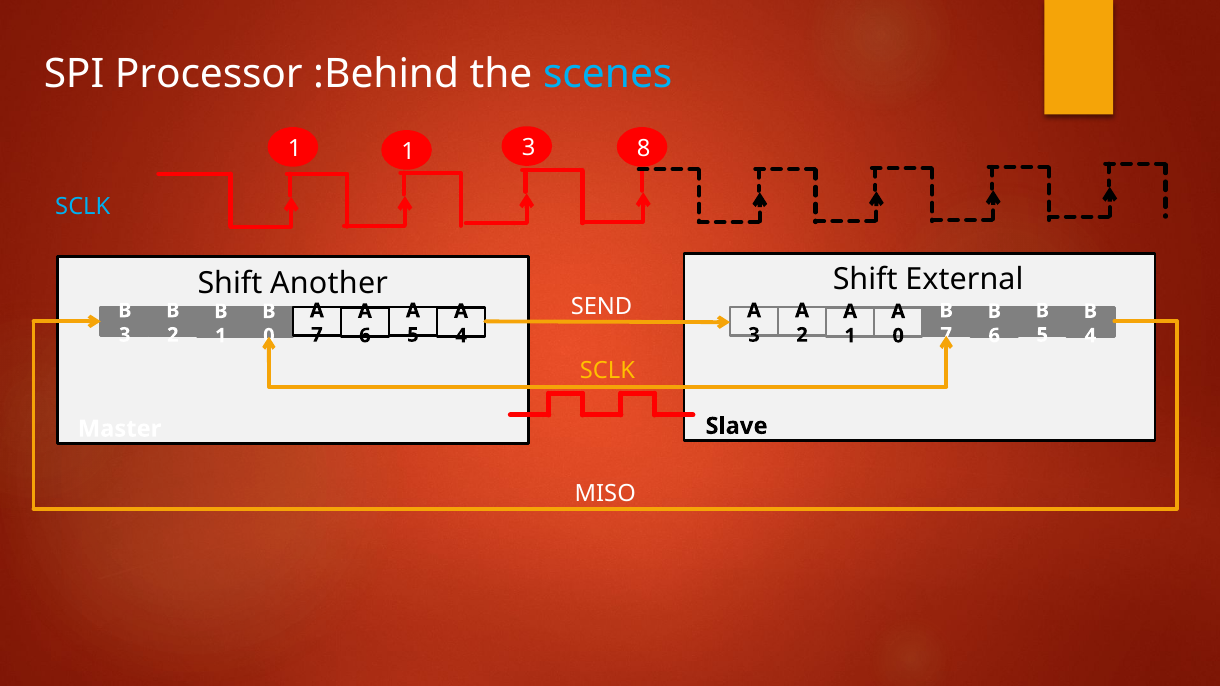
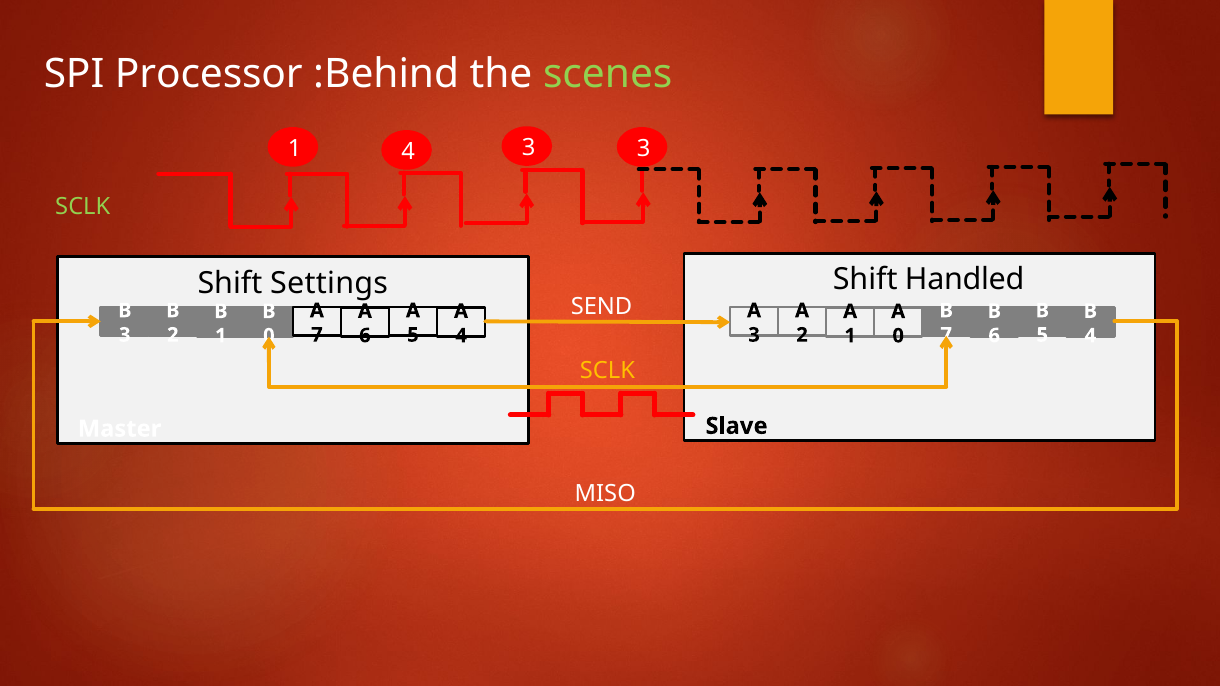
scenes colour: light blue -> light green
1 1: 1 -> 4
3 8: 8 -> 3
SCLK at (83, 206) colour: light blue -> light green
External: External -> Handled
Another: Another -> Settings
